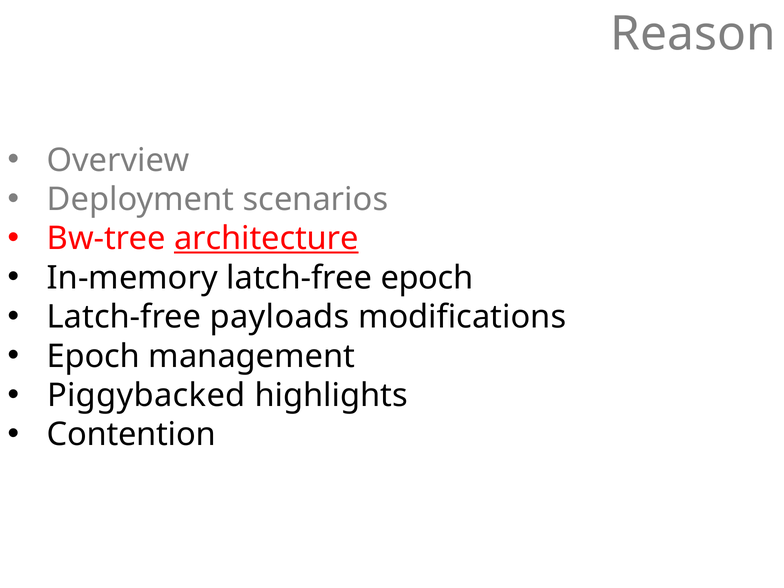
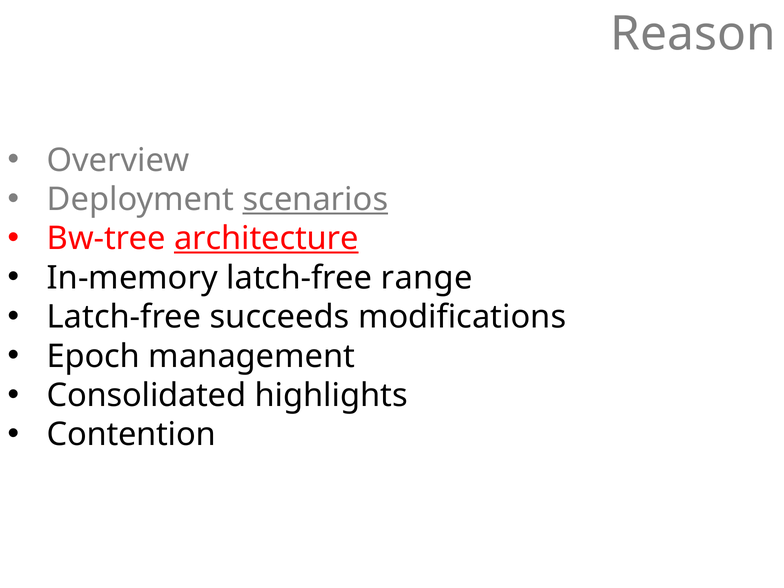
scenarios underline: none -> present
latch-free epoch: epoch -> range
payloads: payloads -> succeeds
Piggybacked: Piggybacked -> Consolidated
